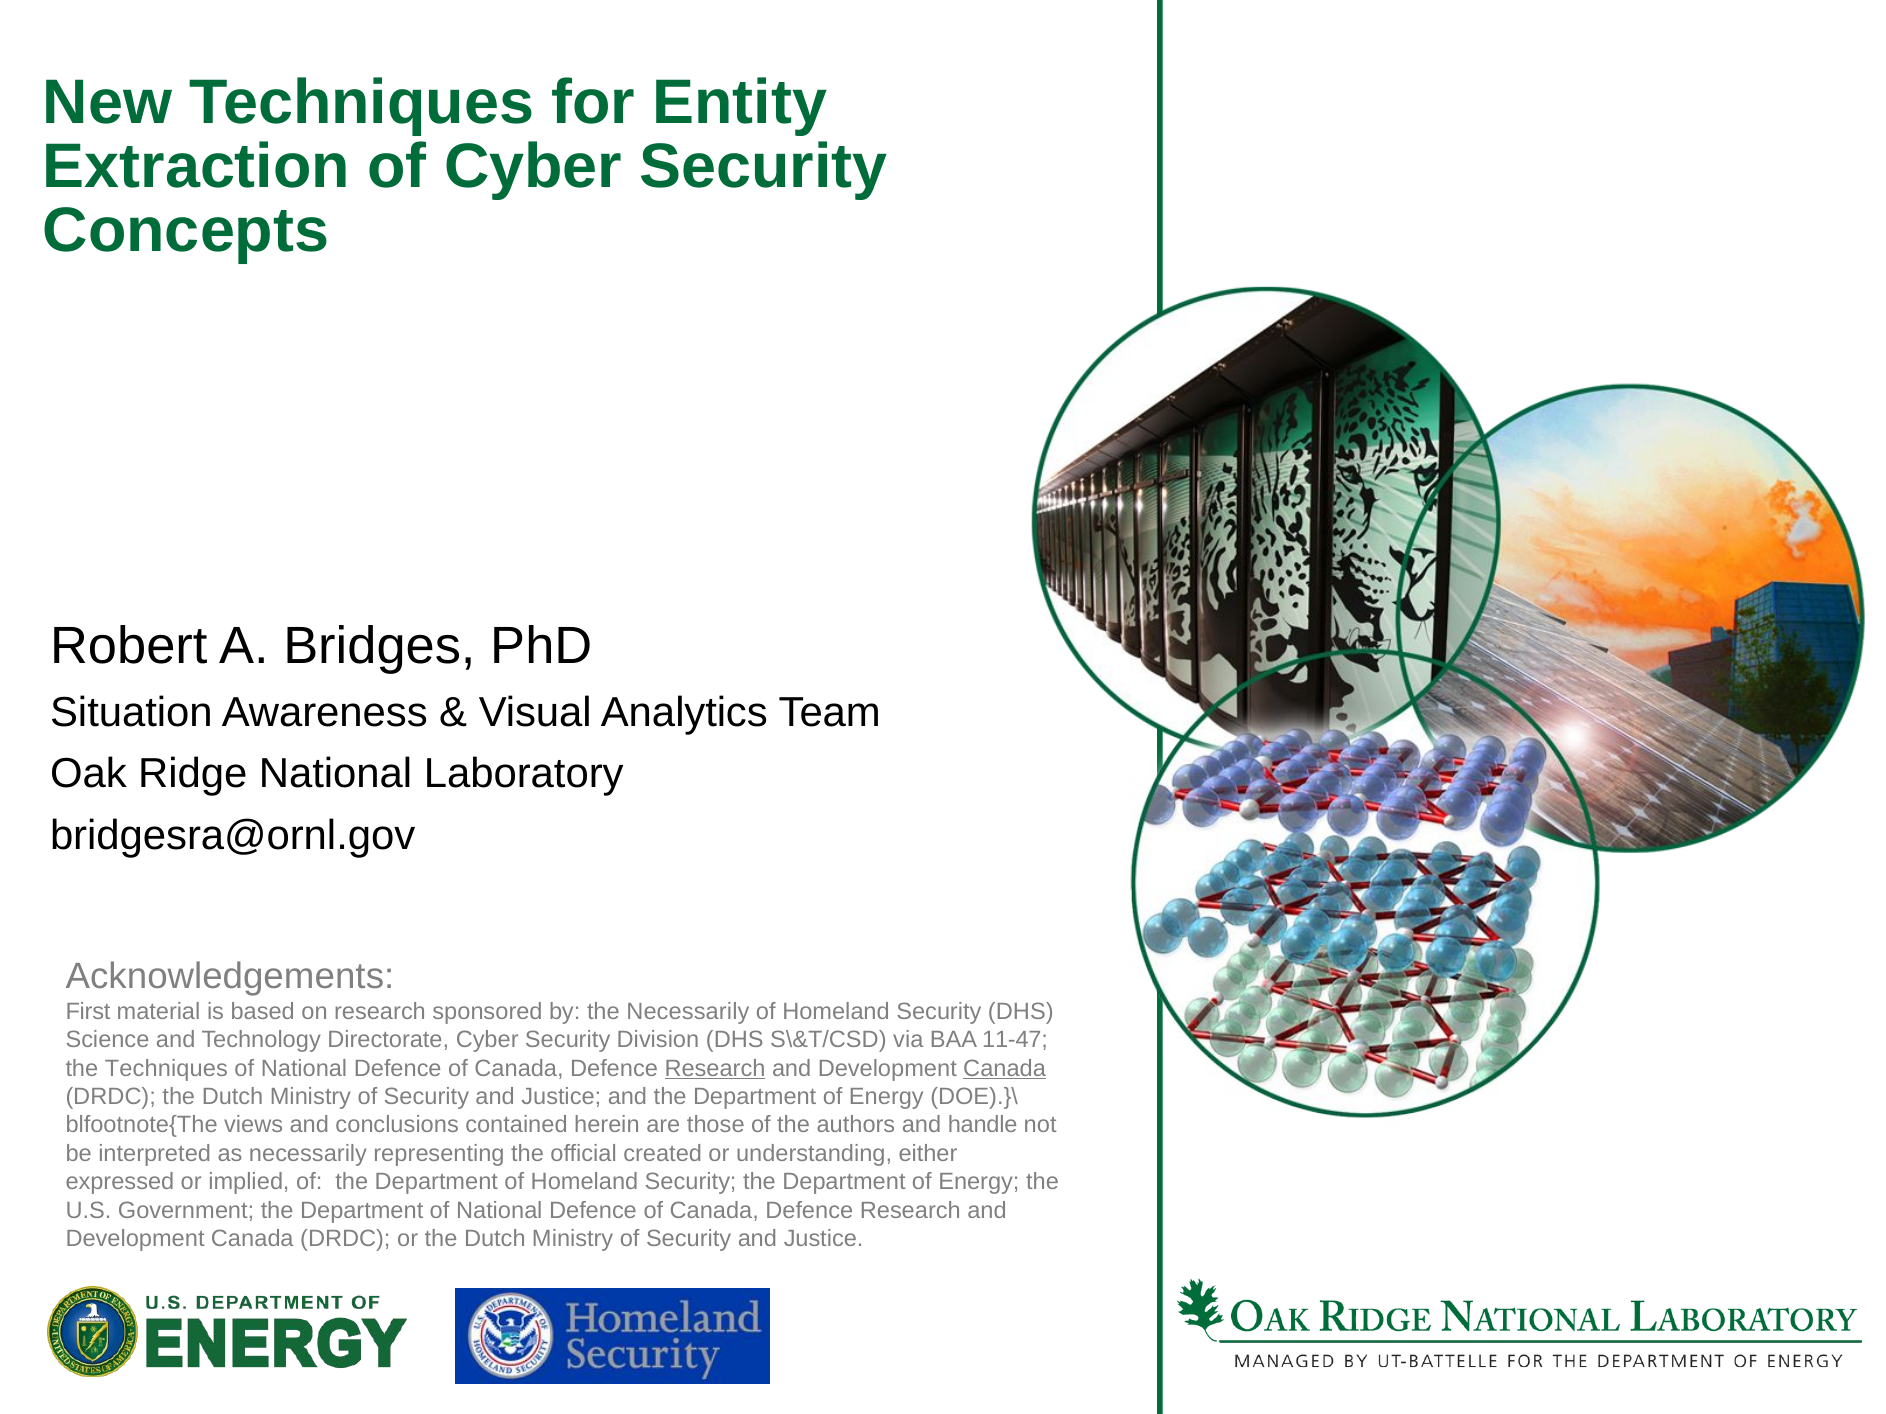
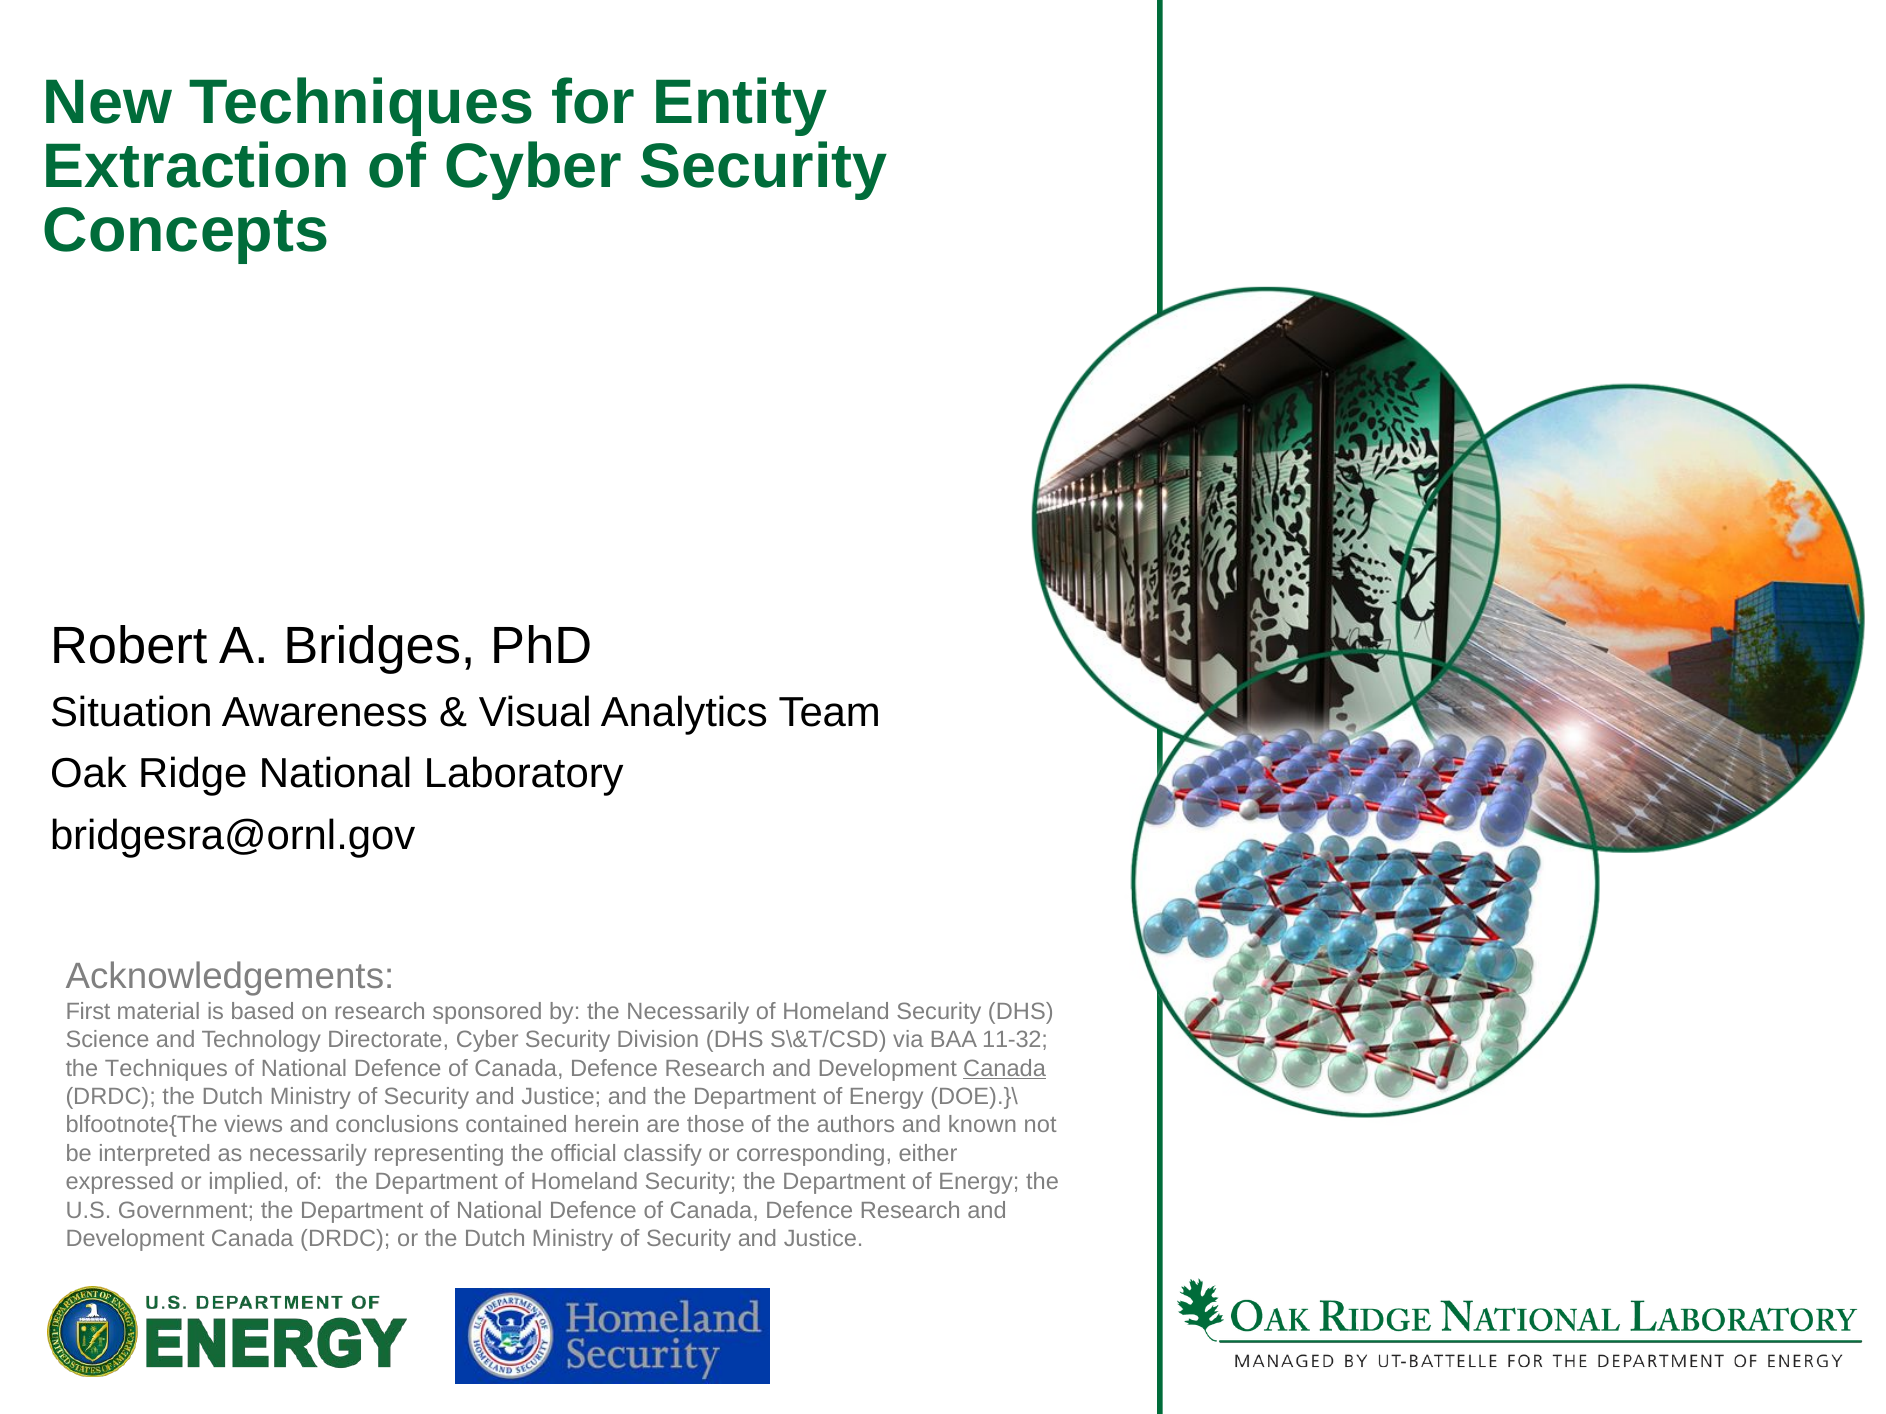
11-47: 11-47 -> 11-32
Research at (715, 1069) underline: present -> none
handle: handle -> known
created: created -> classify
understanding: understanding -> corresponding
